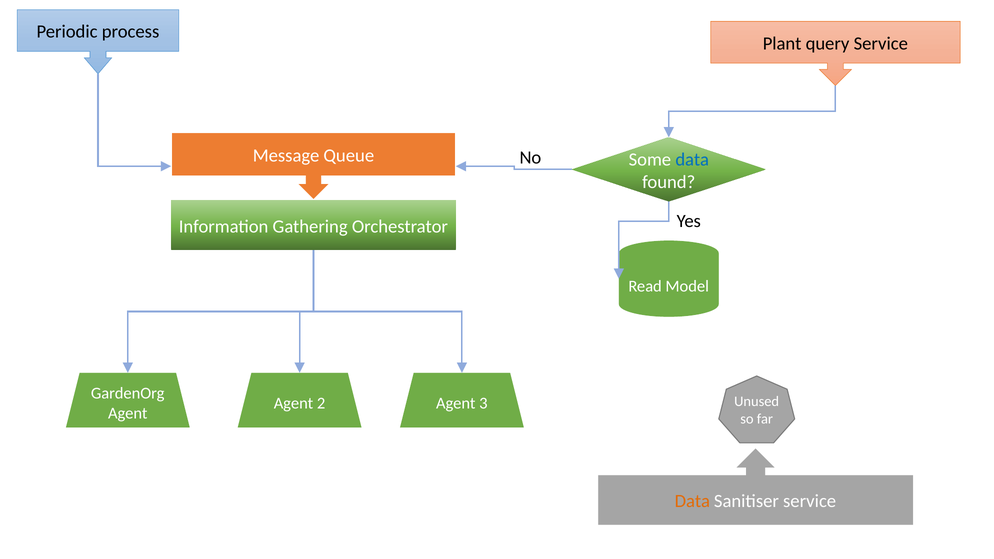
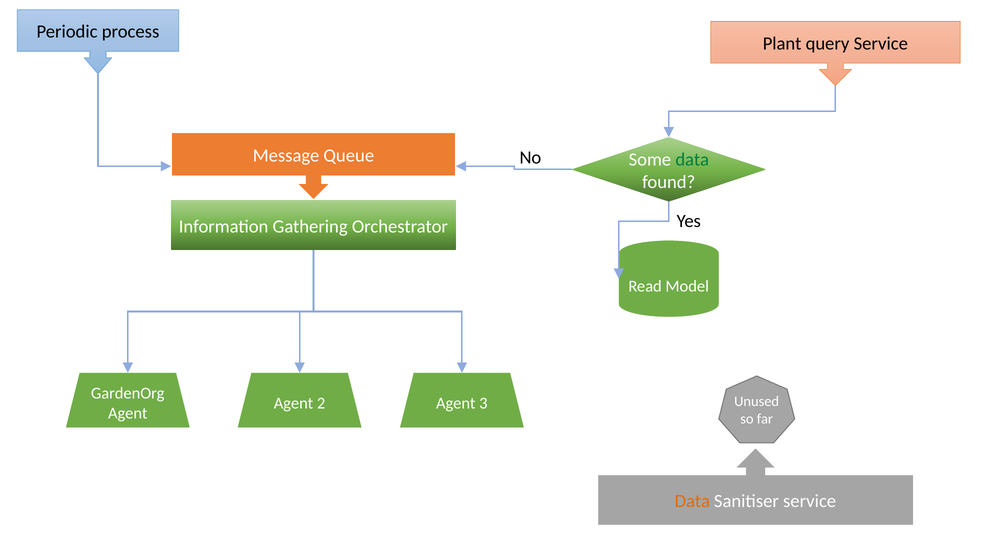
data at (692, 160) colour: blue -> green
